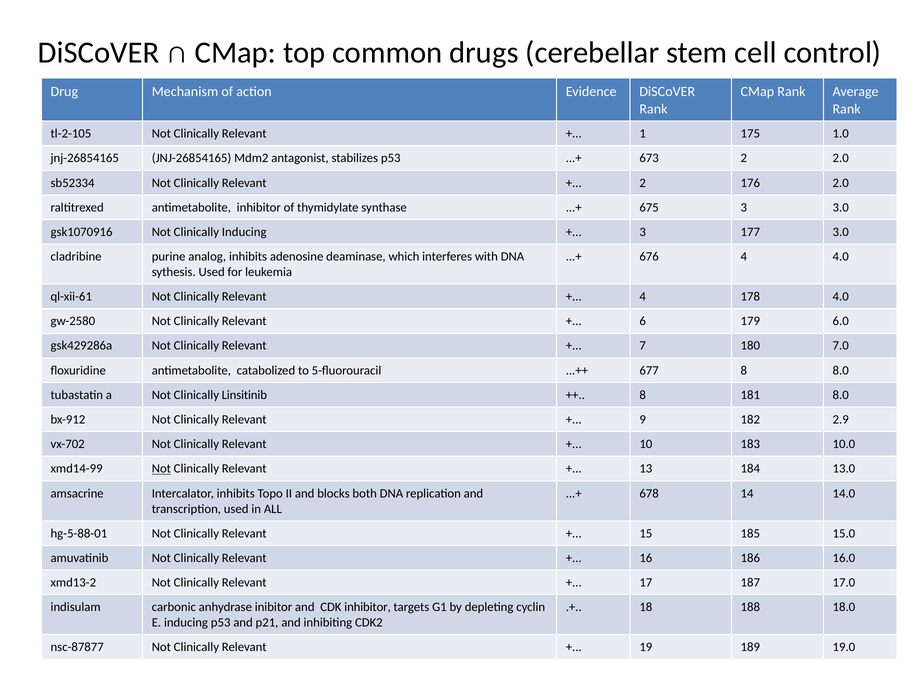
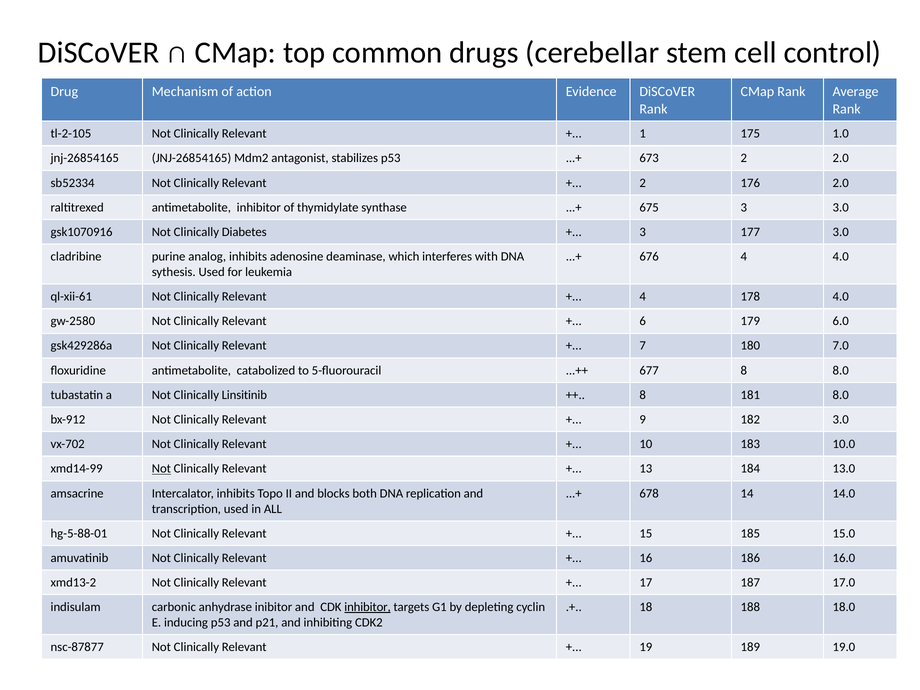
Clinically Inducing: Inducing -> Diabetes
182 2.9: 2.9 -> 3.0
inhibitor at (368, 607) underline: none -> present
